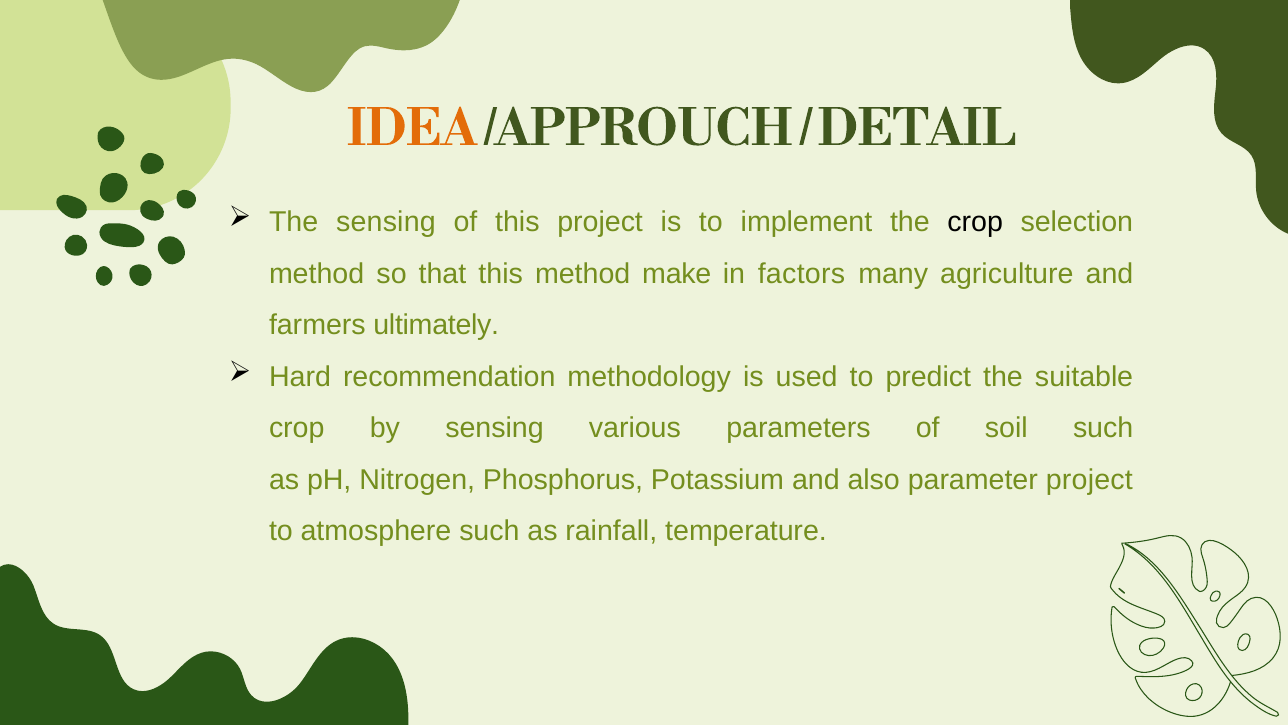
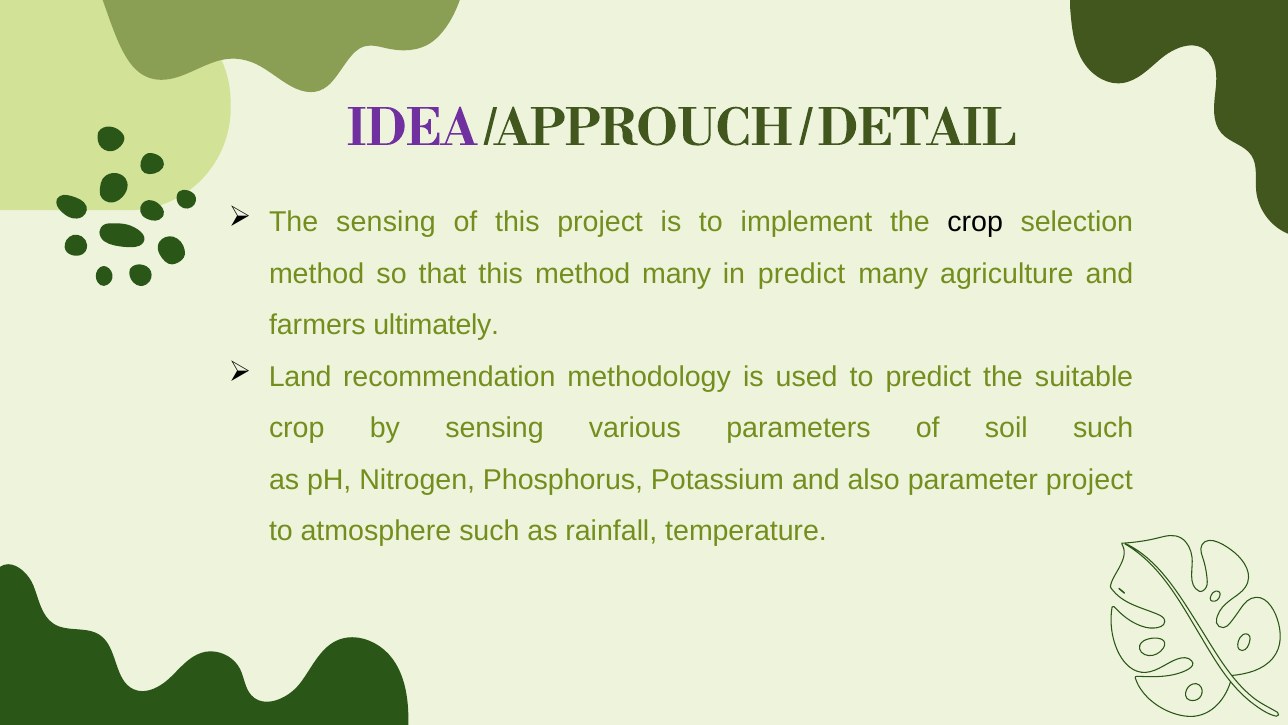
IDEA colour: orange -> purple
method make: make -> many
in factors: factors -> predict
Hard: Hard -> Land
